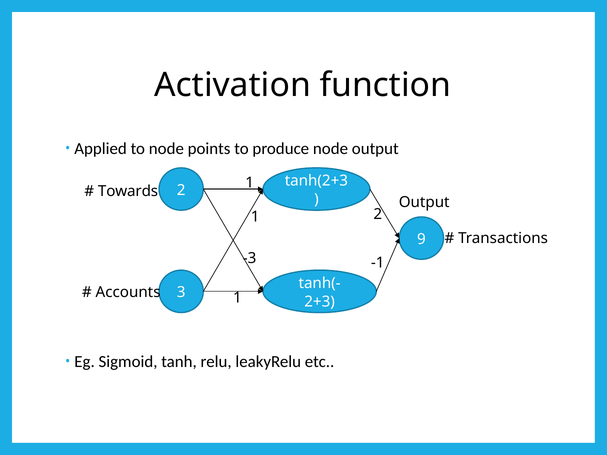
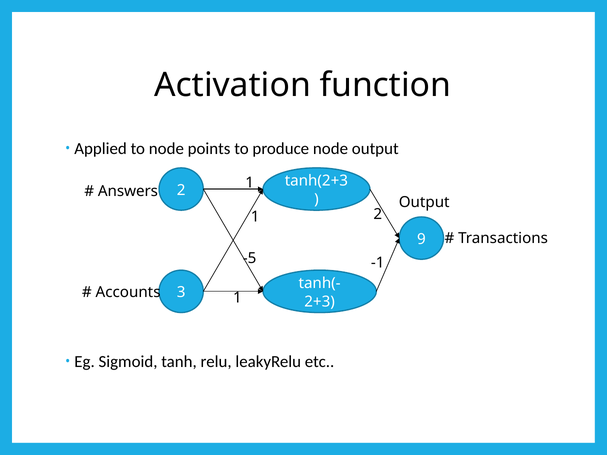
Towards: Towards -> Answers
-3: -3 -> -5
